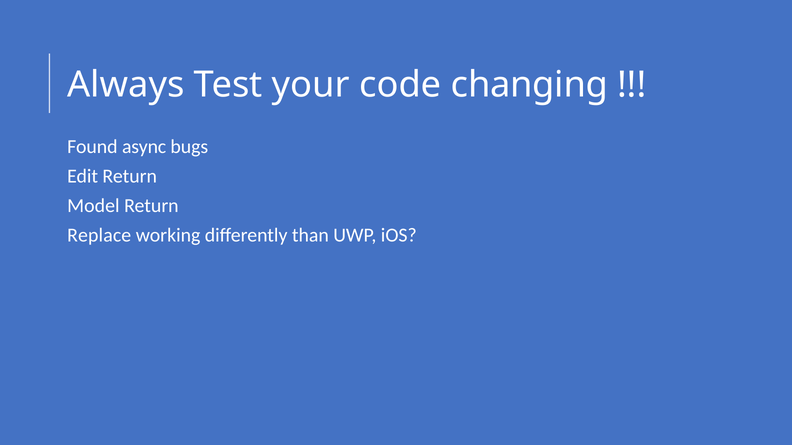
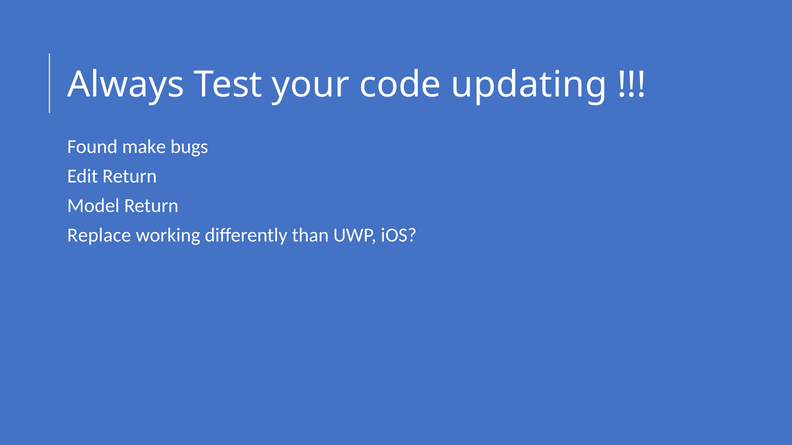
changing: changing -> updating
async: async -> make
